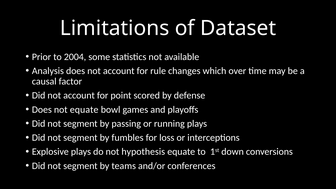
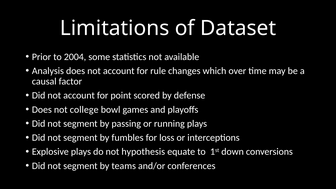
not equate: equate -> college
